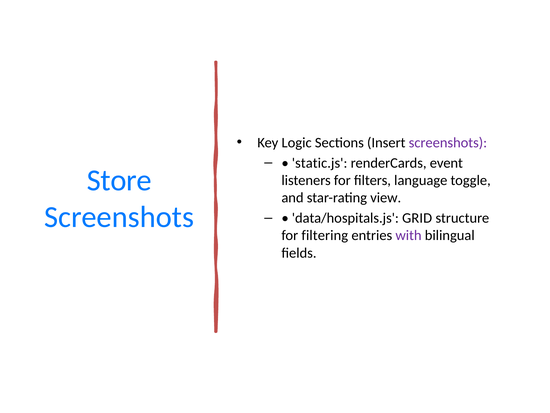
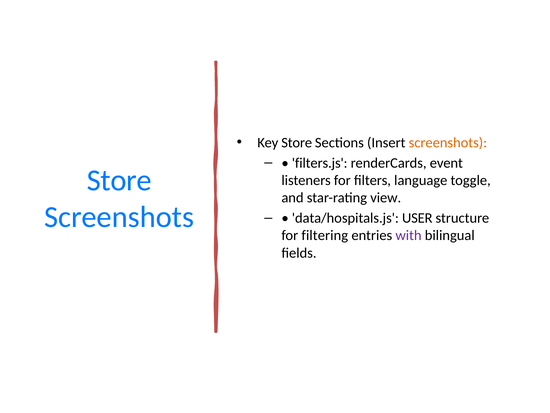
Key Logic: Logic -> Store
screenshots at (448, 143) colour: purple -> orange
static.js: static.js -> filters.js
GRID: GRID -> USER
